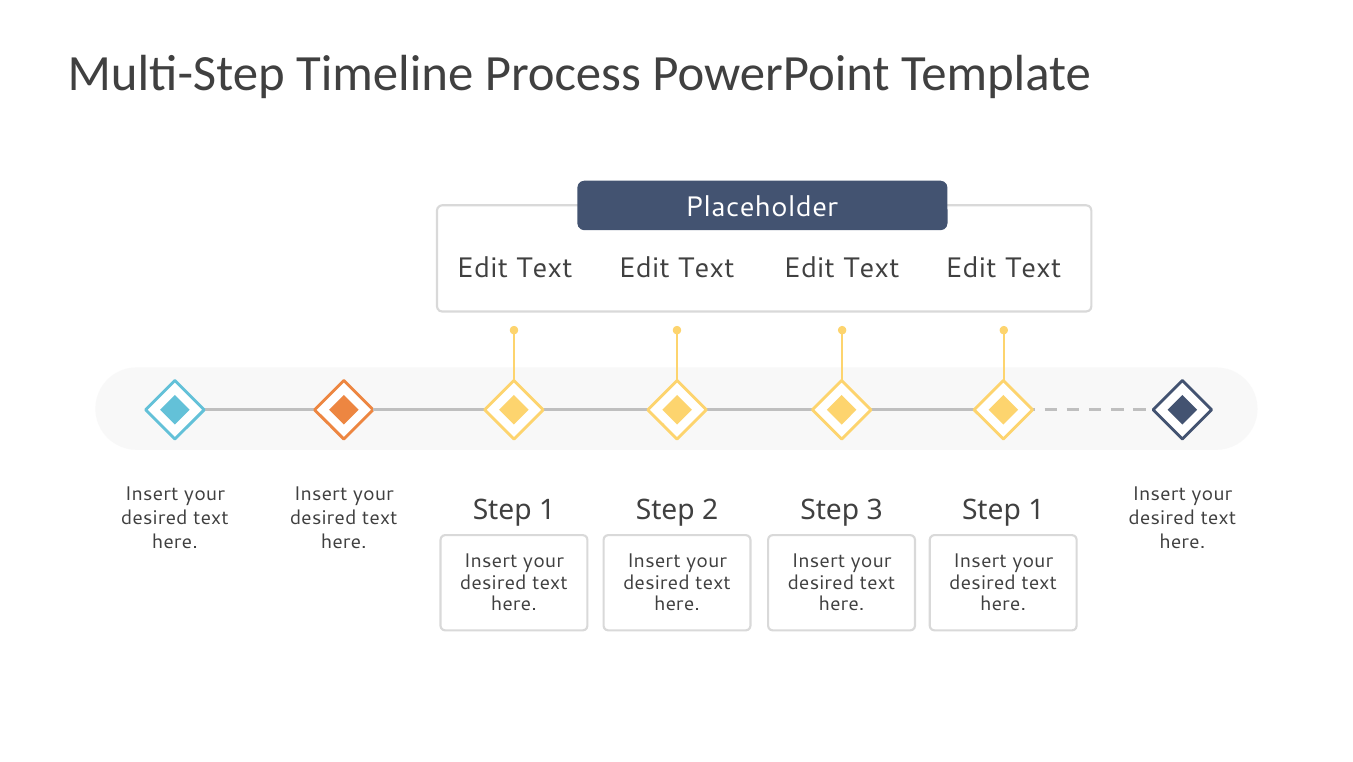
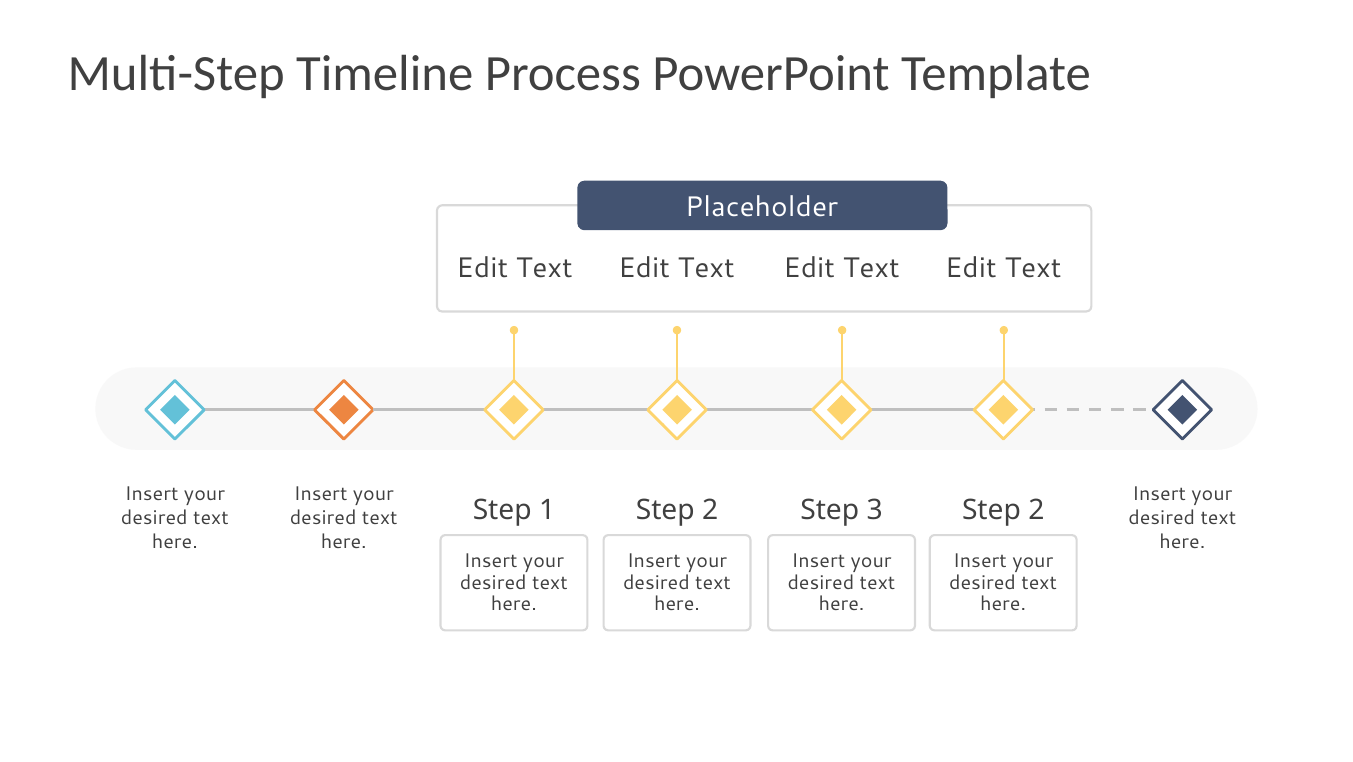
1 at (1036, 510): 1 -> 2
